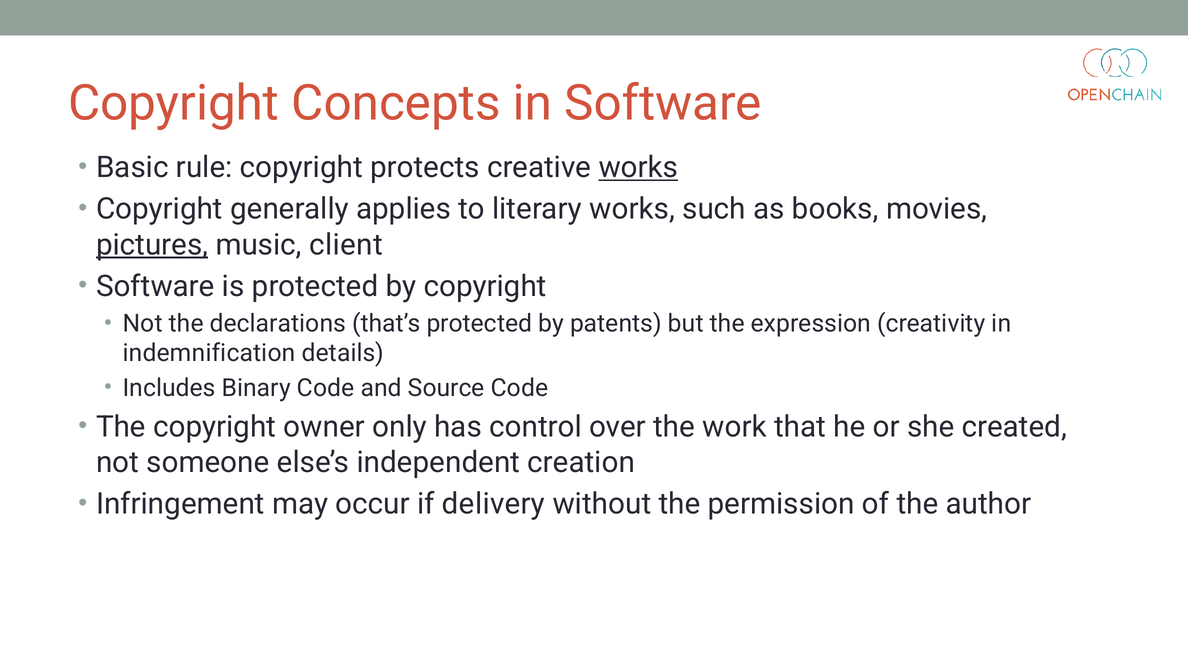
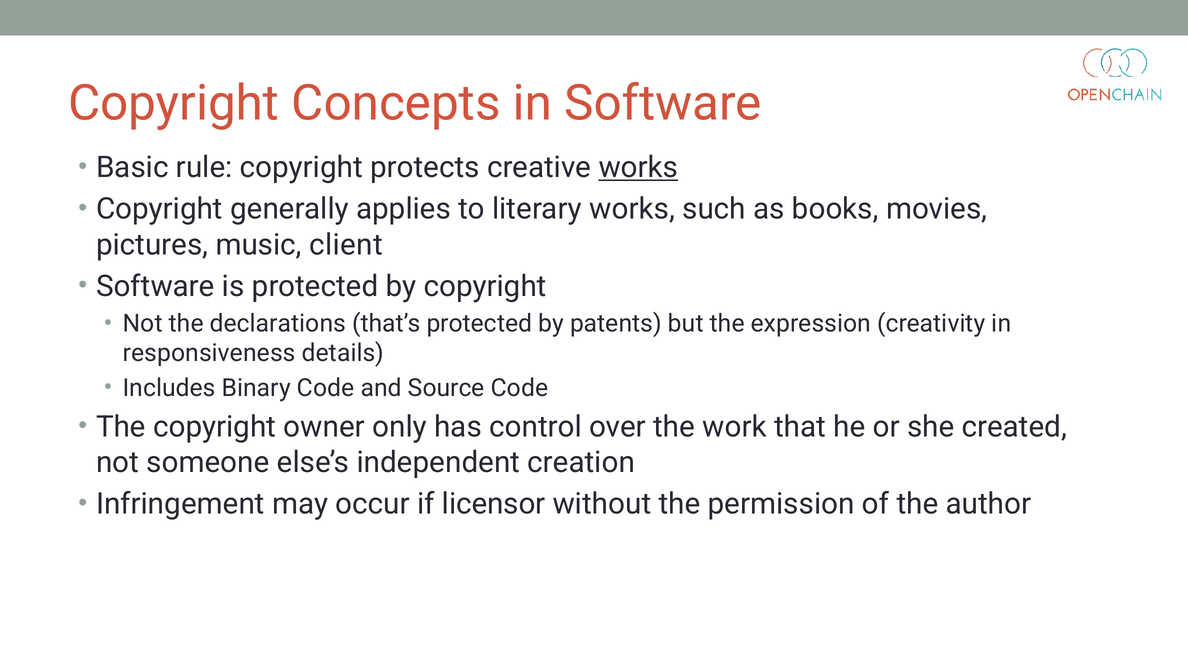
pictures underline: present -> none
indemnification: indemnification -> responsiveness
delivery: delivery -> licensor
